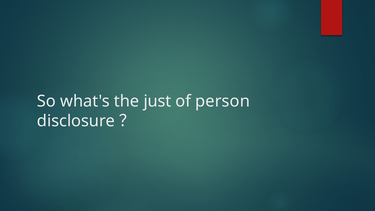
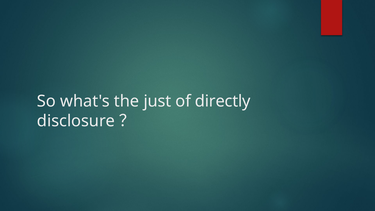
person: person -> directly
